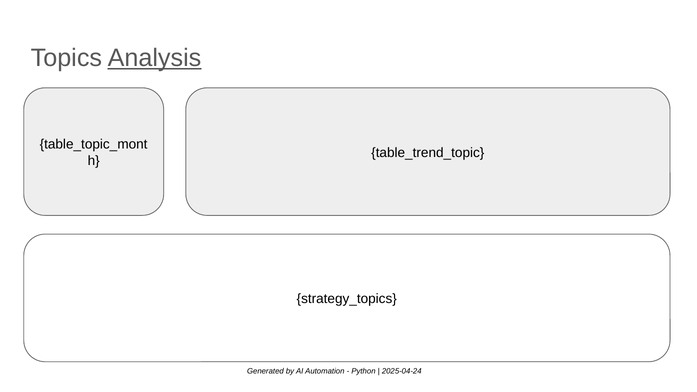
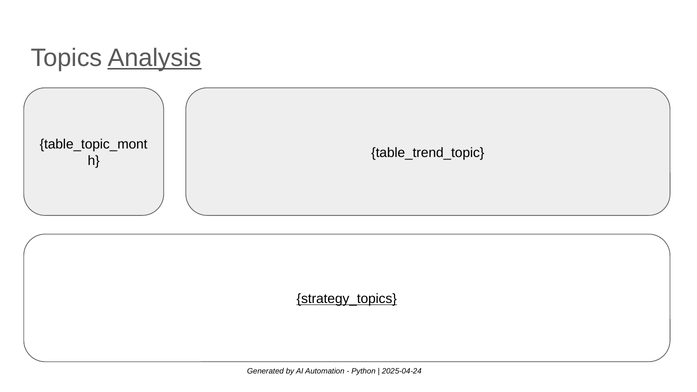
strategy_topics underline: none -> present
